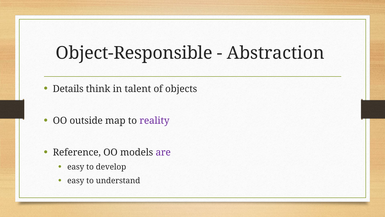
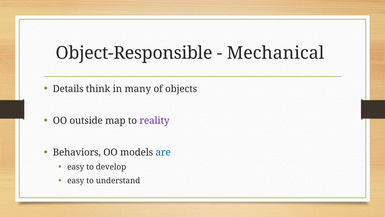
Abstraction: Abstraction -> Mechanical
talent: talent -> many
Reference: Reference -> Behaviors
are colour: purple -> blue
